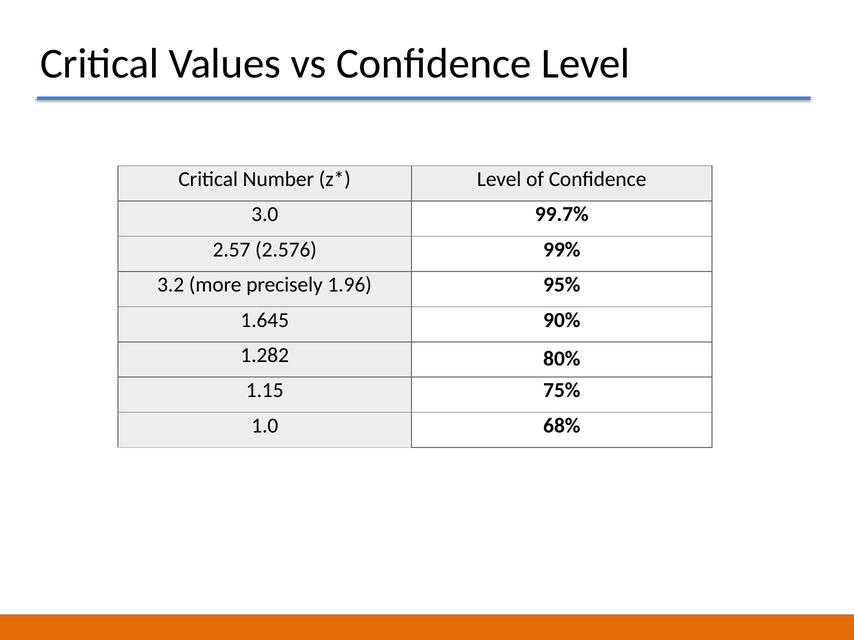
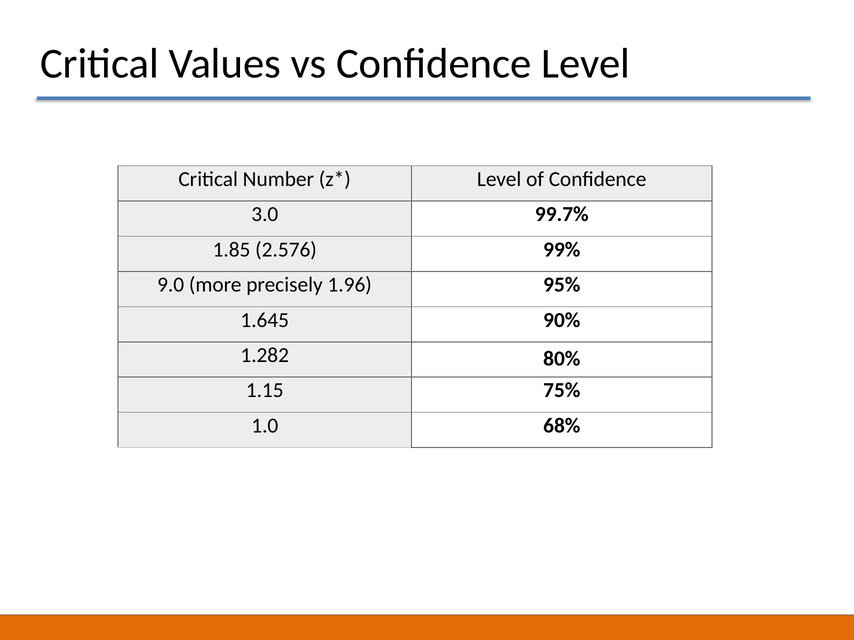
2.57: 2.57 -> 1.85
3.2: 3.2 -> 9.0
